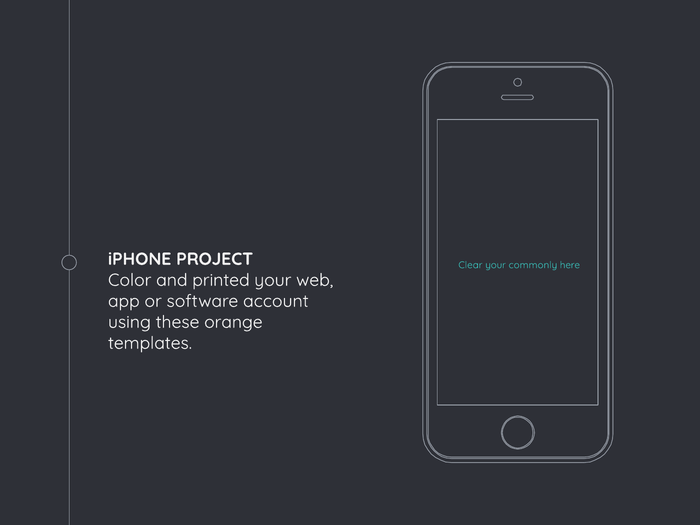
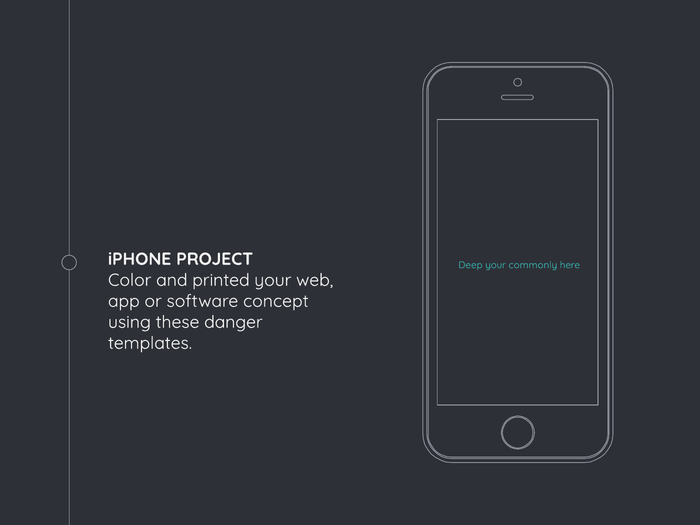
Clear: Clear -> Deep
account: account -> concept
orange: orange -> danger
